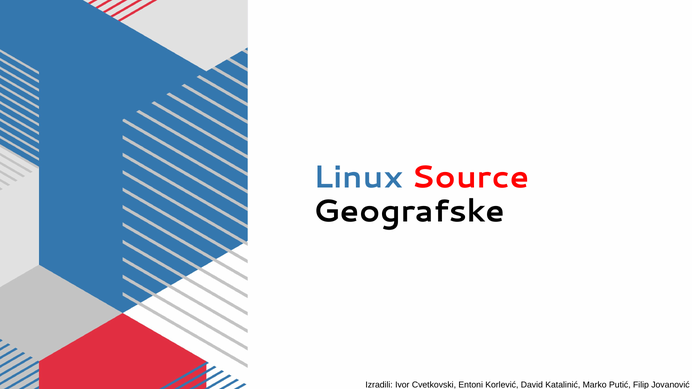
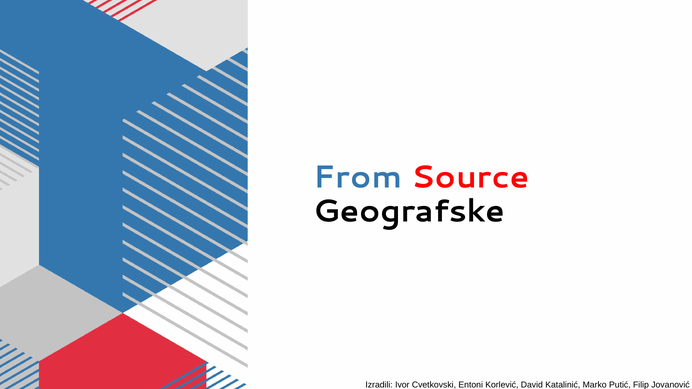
Linux: Linux -> From
